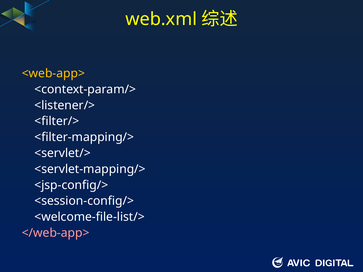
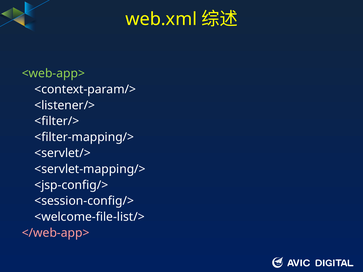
<web-app> colour: yellow -> light green
